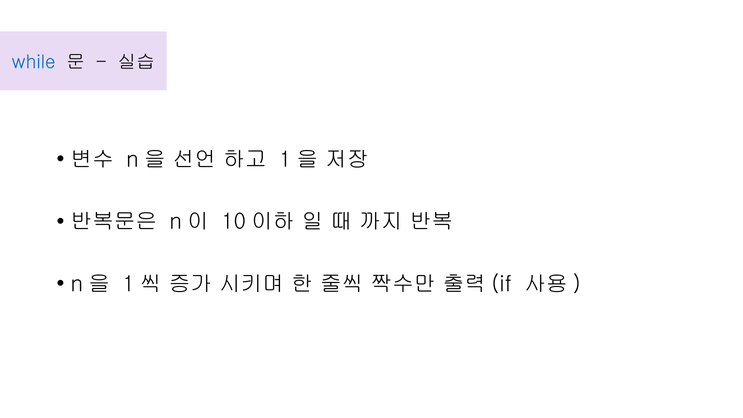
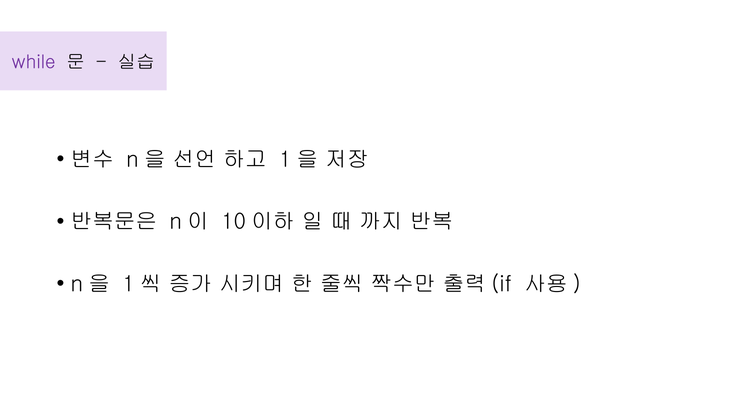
while colour: blue -> purple
